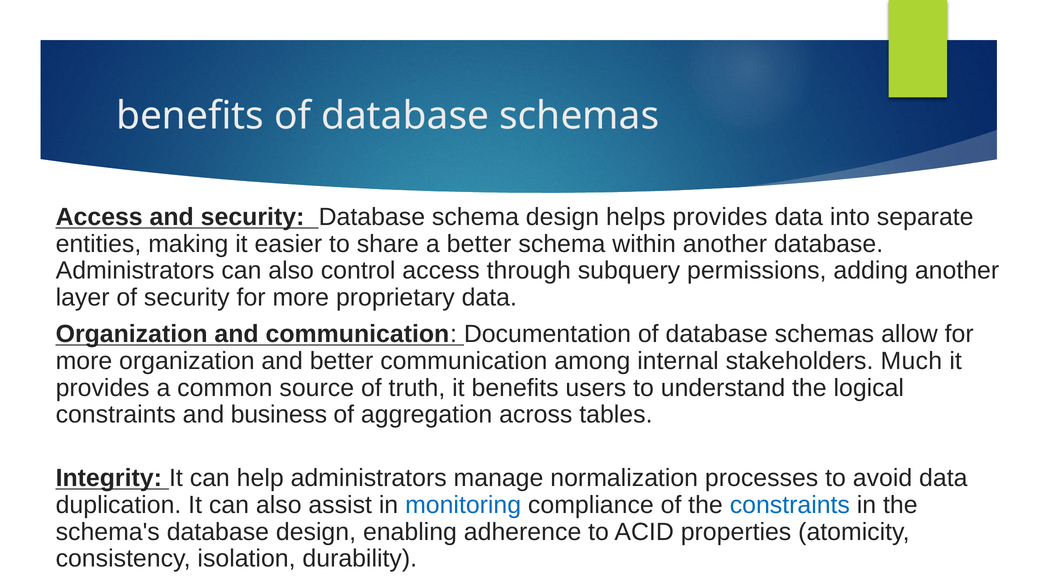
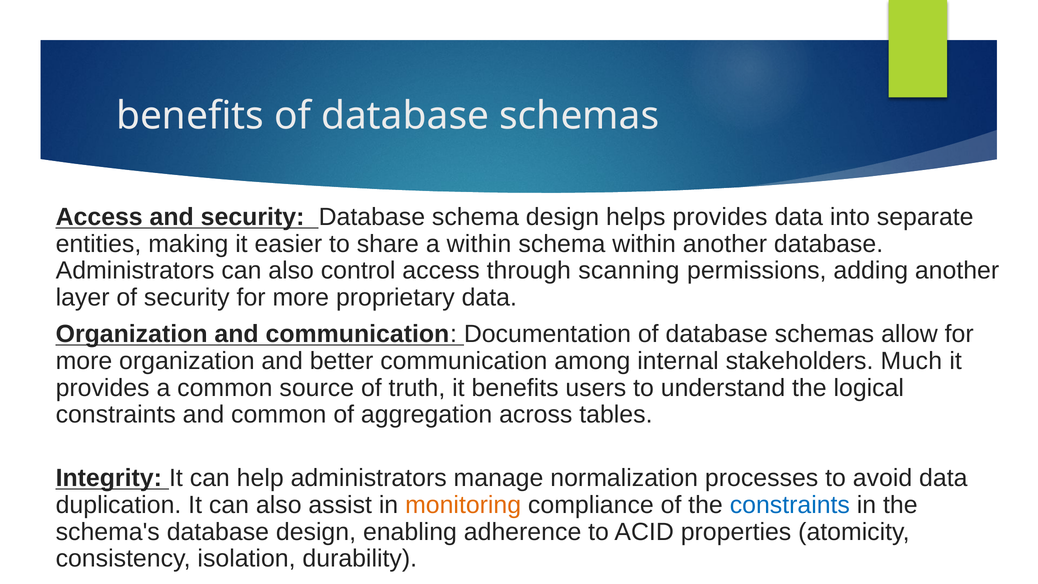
a better: better -> within
subquery: subquery -> scanning
and business: business -> common
monitoring colour: blue -> orange
